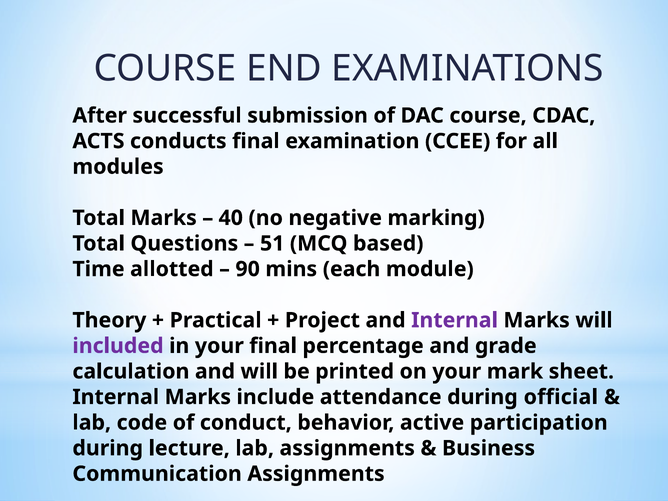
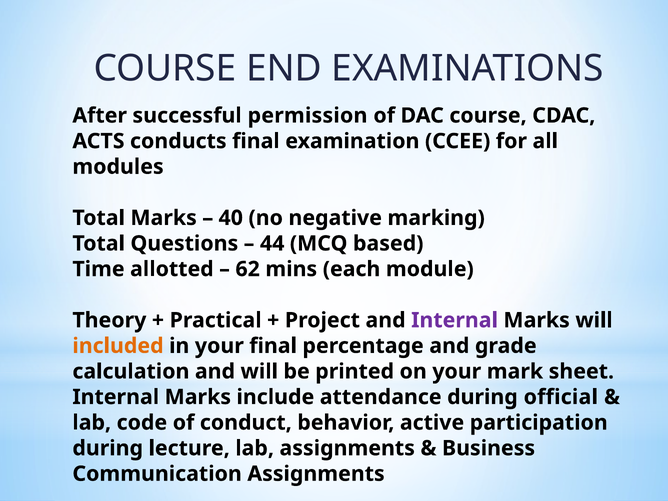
submission: submission -> permission
51: 51 -> 44
90: 90 -> 62
included colour: purple -> orange
